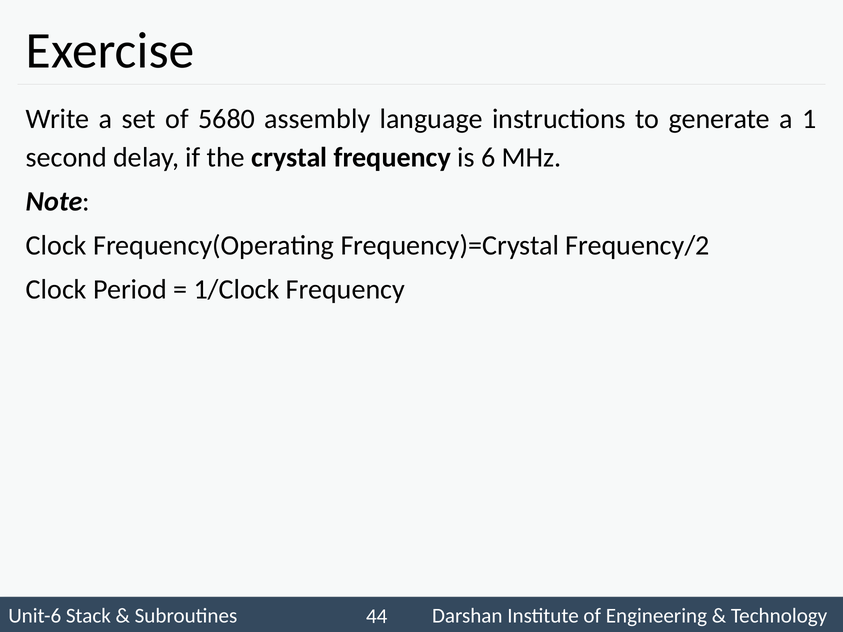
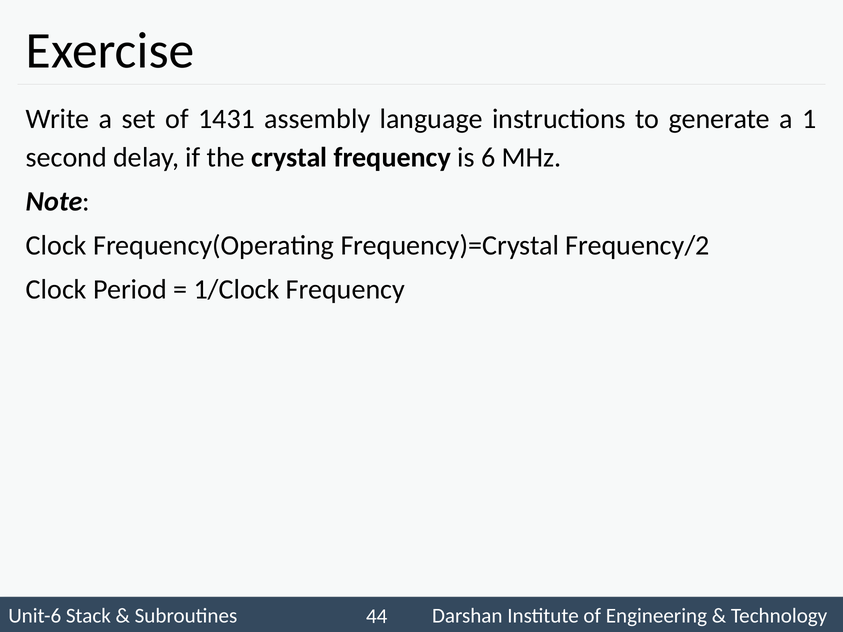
5680: 5680 -> 1431
